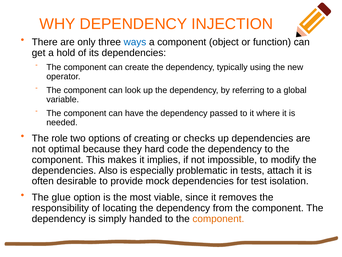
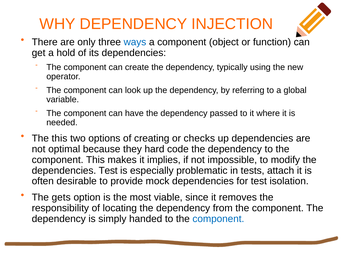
The role: role -> this
dependencies Also: Also -> Test
glue: glue -> gets
component at (218, 218) colour: orange -> blue
